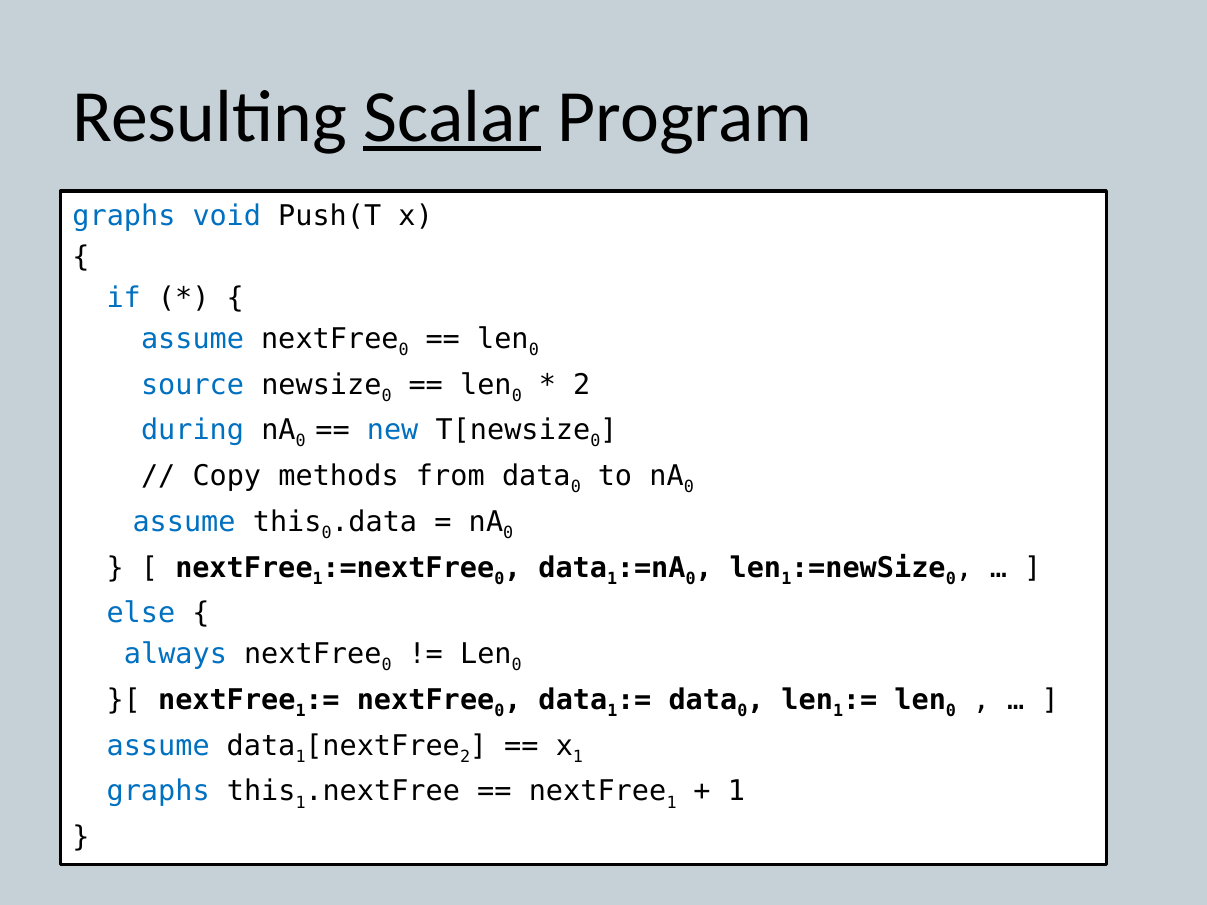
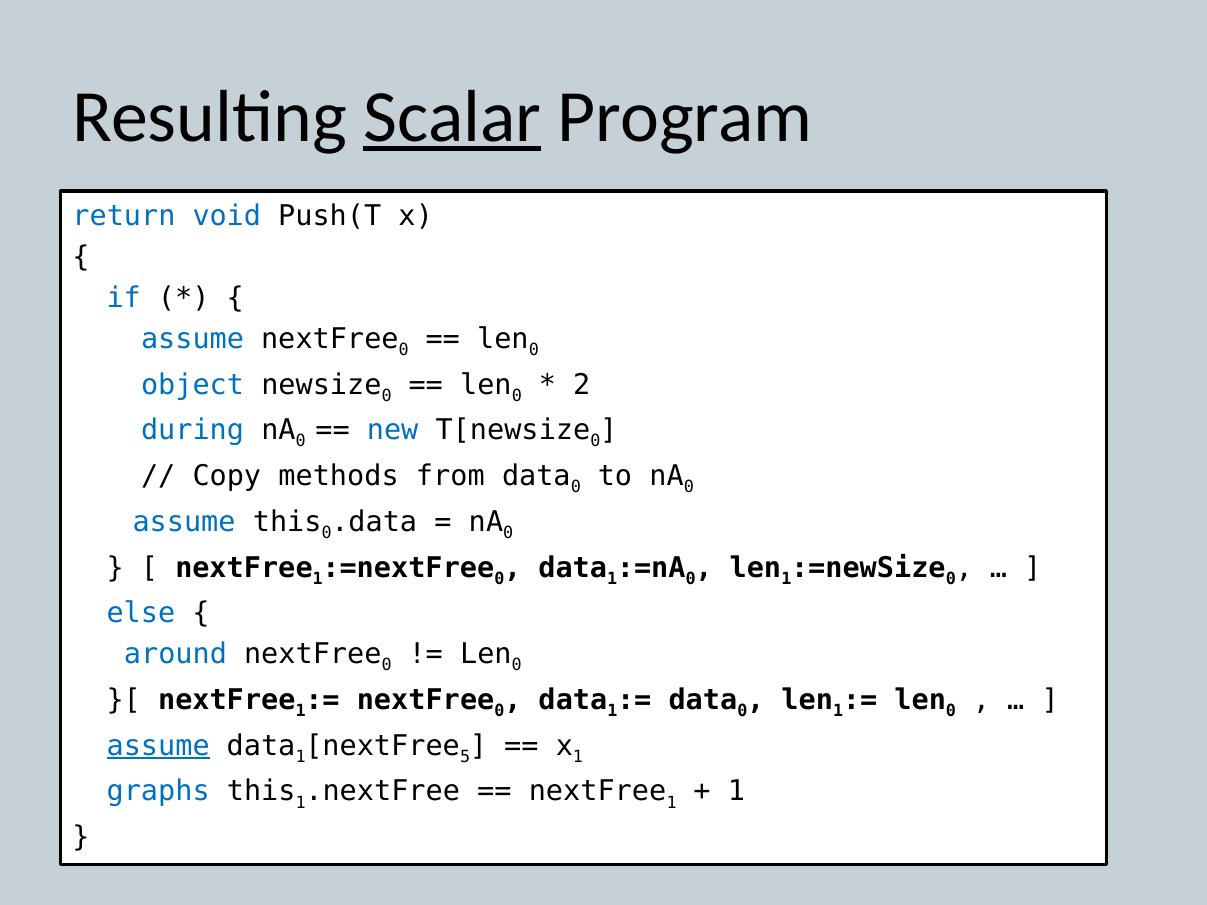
graphs at (124, 216): graphs -> return
source: source -> object
always: always -> around
assume at (158, 746) underline: none -> present
2 at (465, 757): 2 -> 5
